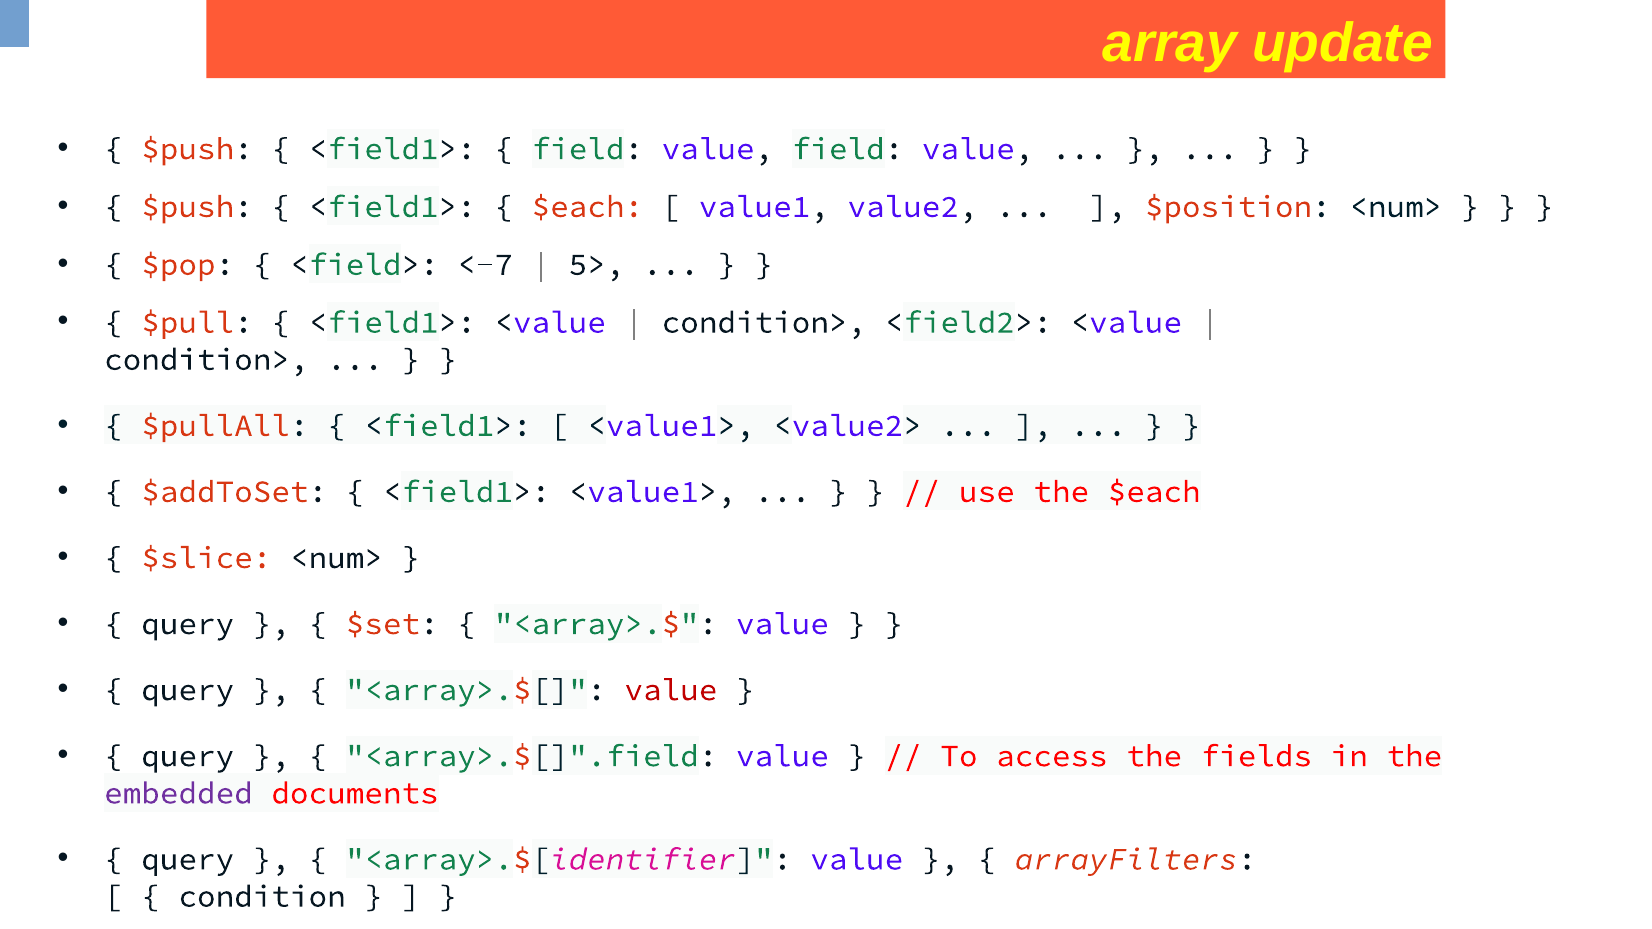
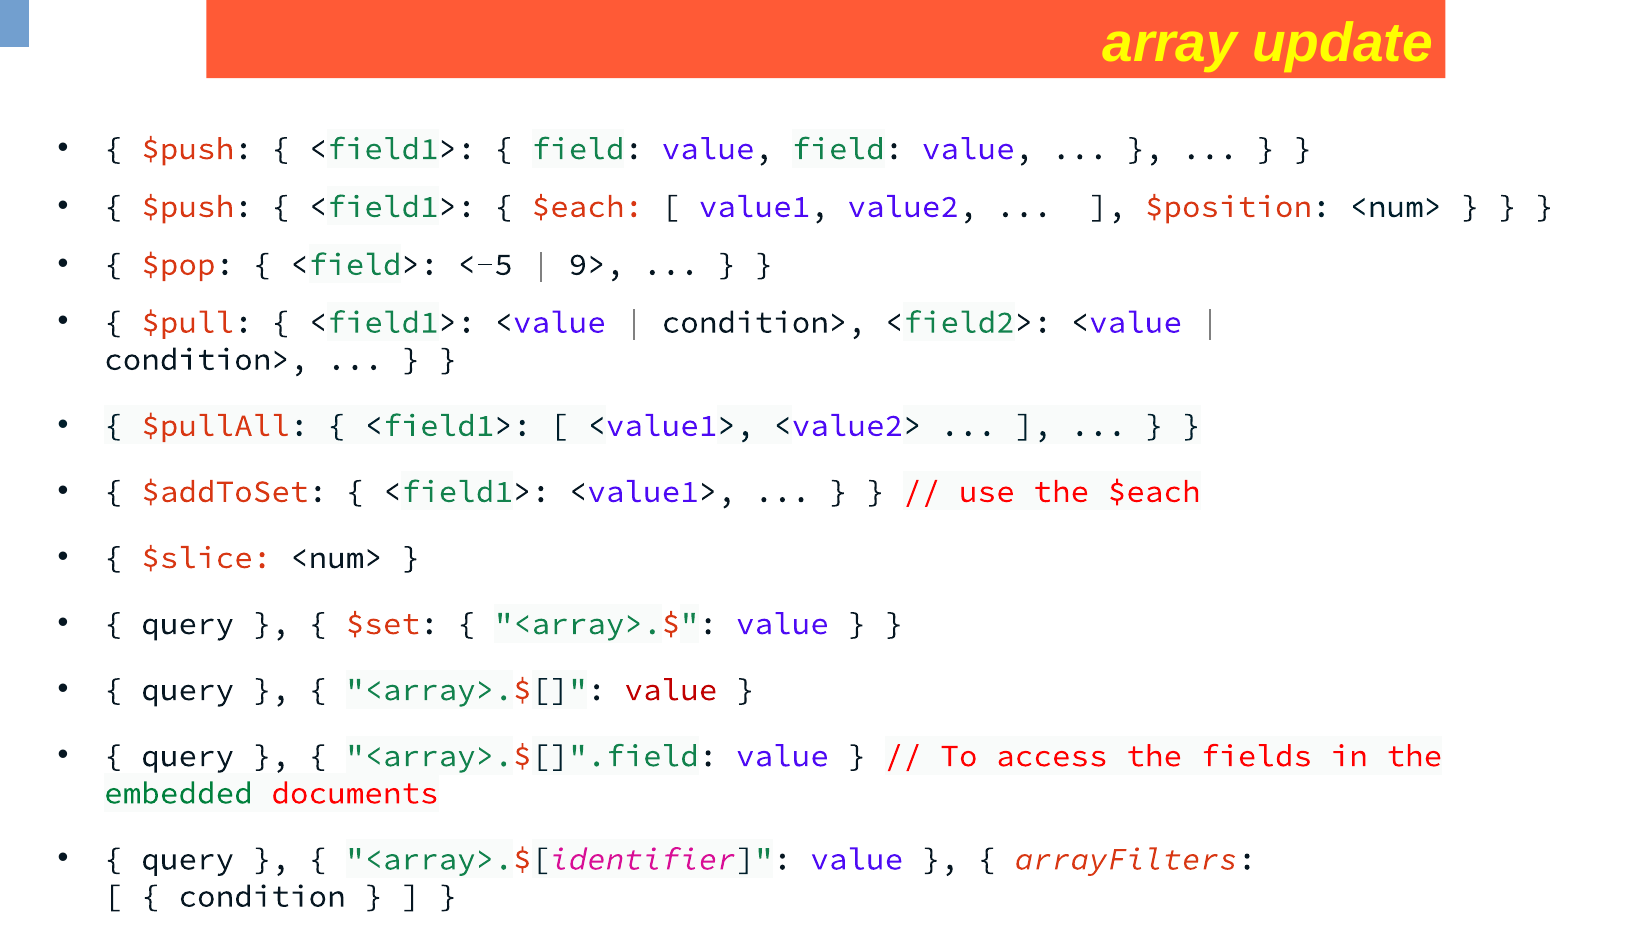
<-7: <-7 -> <-5
5>: 5> -> 9>
embedded colour: purple -> green
